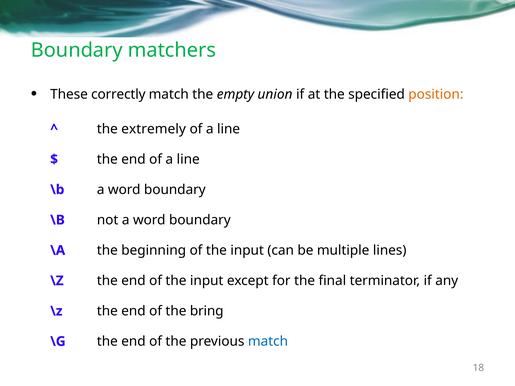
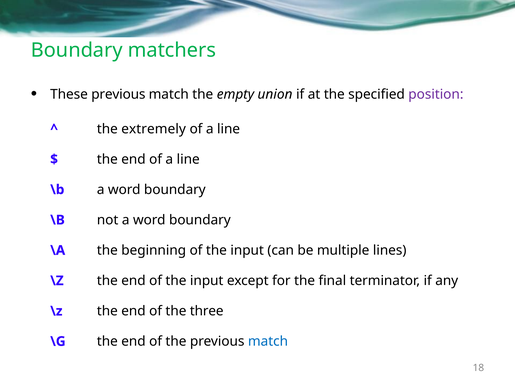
These correctly: correctly -> previous
position colour: orange -> purple
bring: bring -> three
